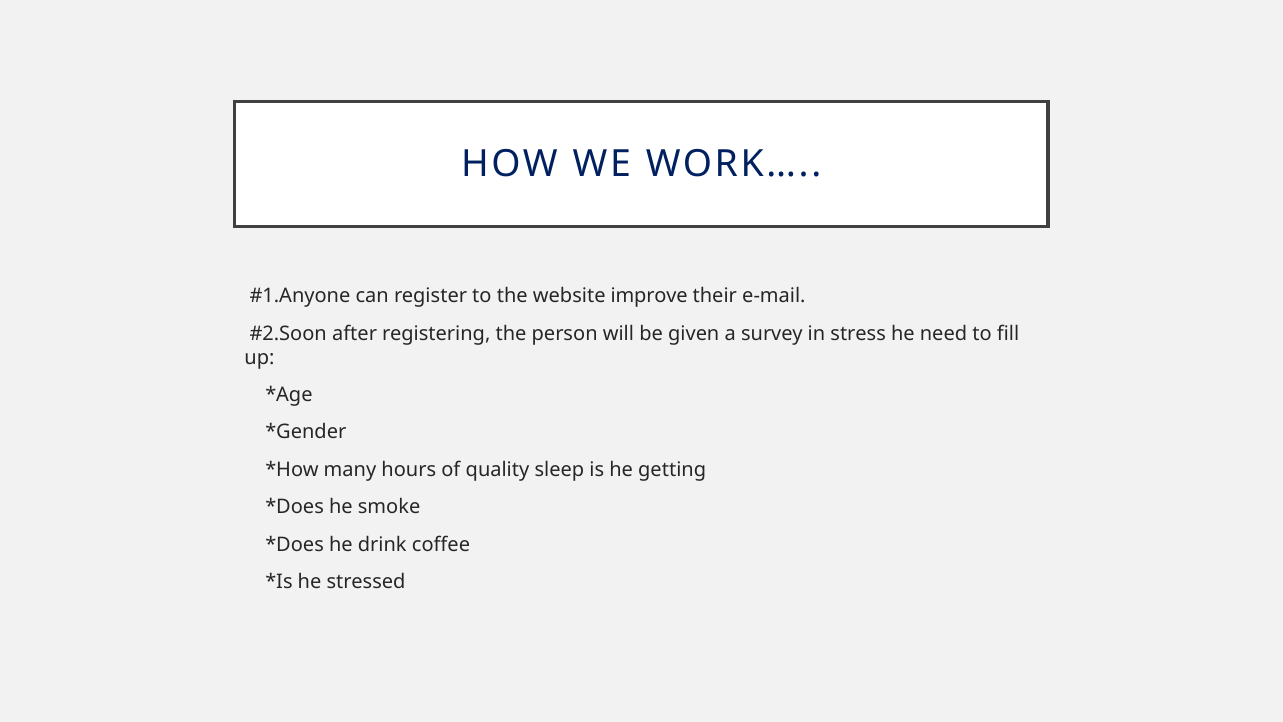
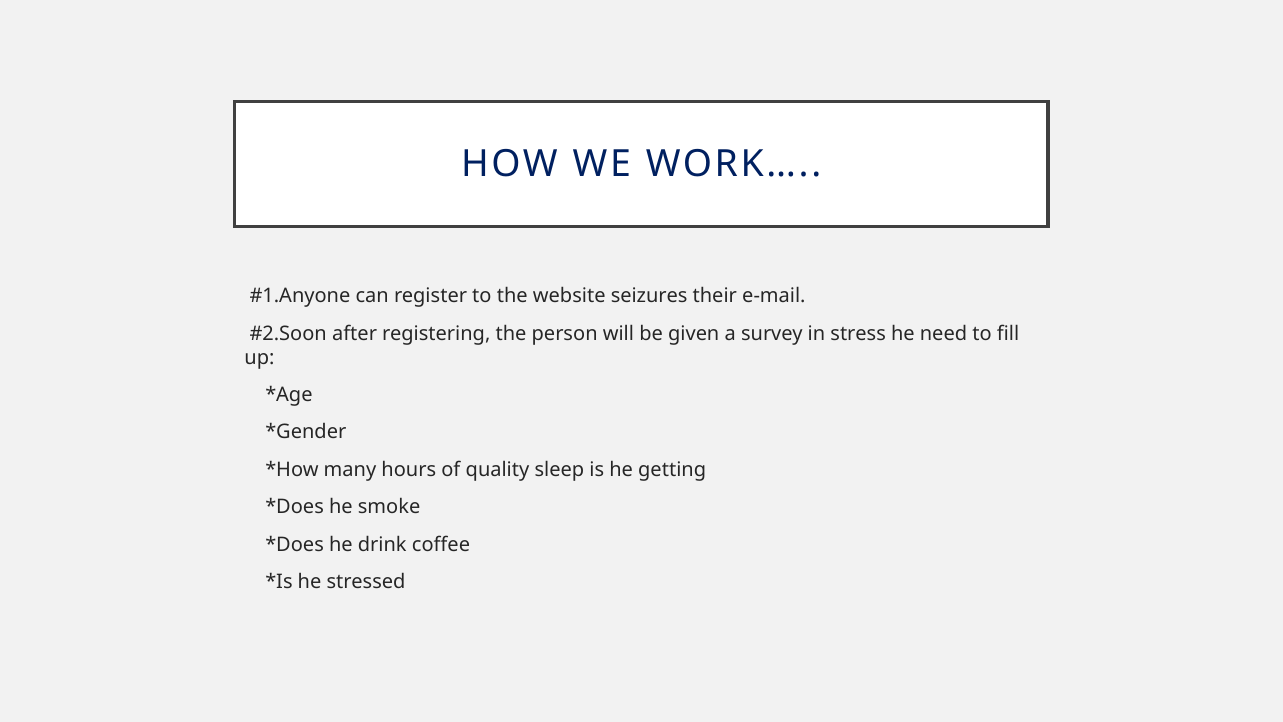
improve: improve -> seizures
